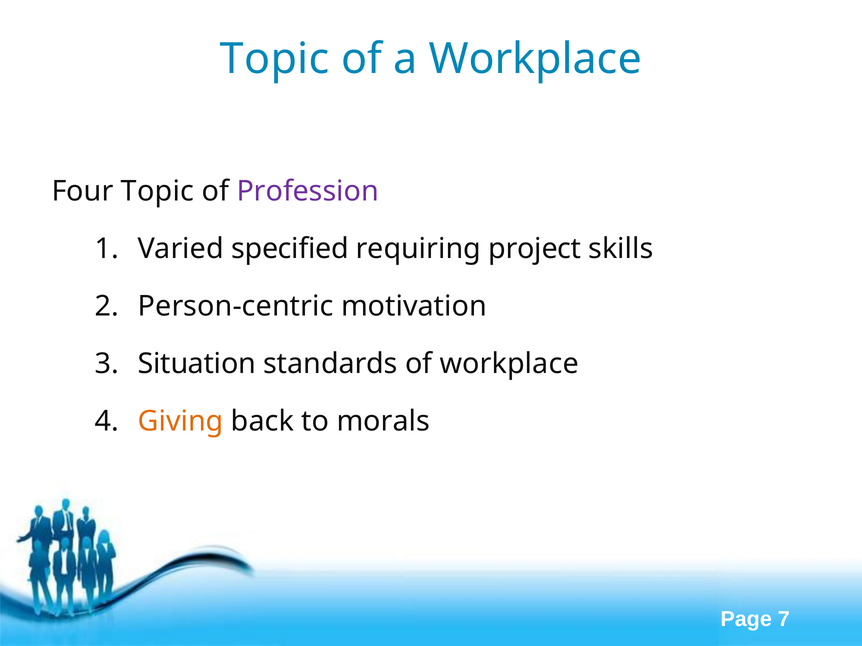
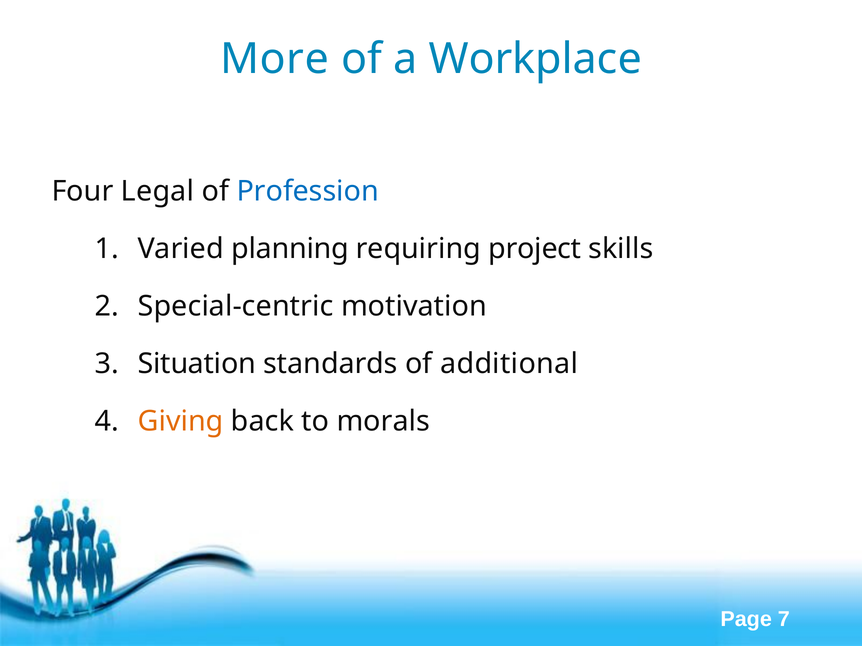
Topic at (275, 59): Topic -> More
Four Topic: Topic -> Legal
Profession colour: purple -> blue
specified: specified -> planning
Person-centric: Person-centric -> Special-centric
of workplace: workplace -> additional
